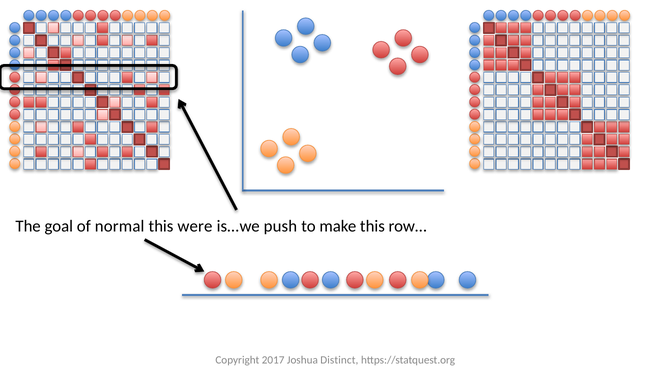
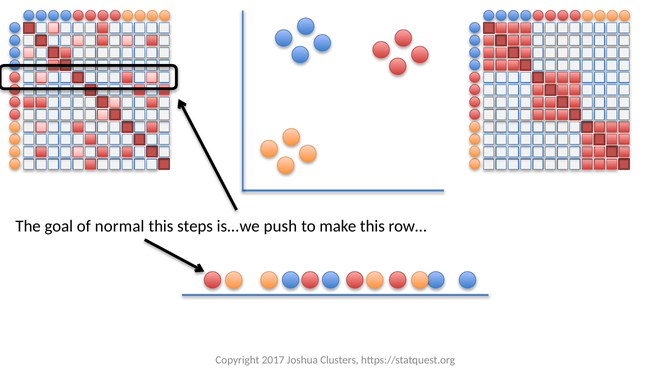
were: were -> steps
Distinct: Distinct -> Clusters
